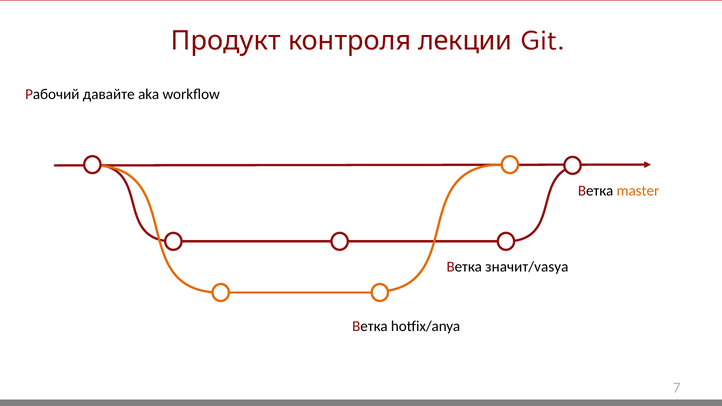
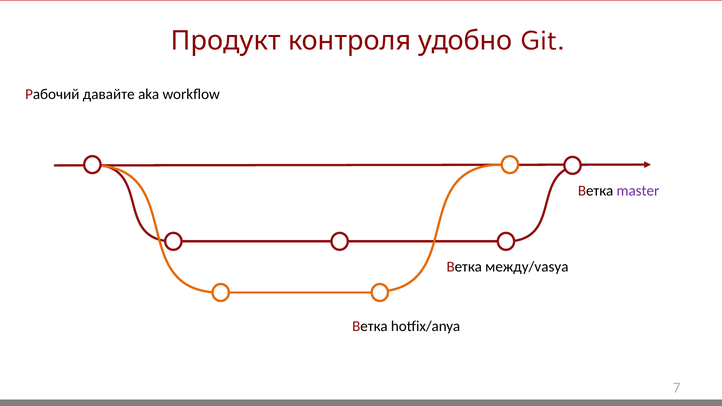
лекции: лекции -> удобно
master colour: orange -> purple
значит/vasya: значит/vasya -> между/vasya
